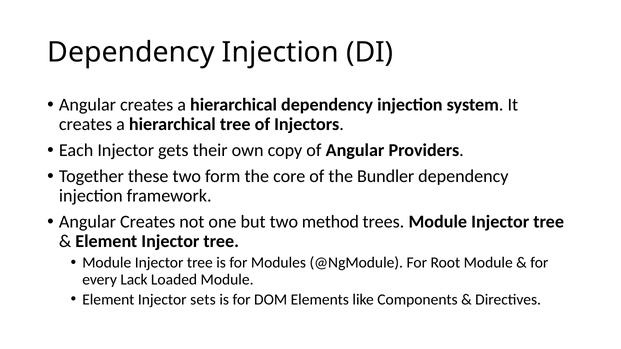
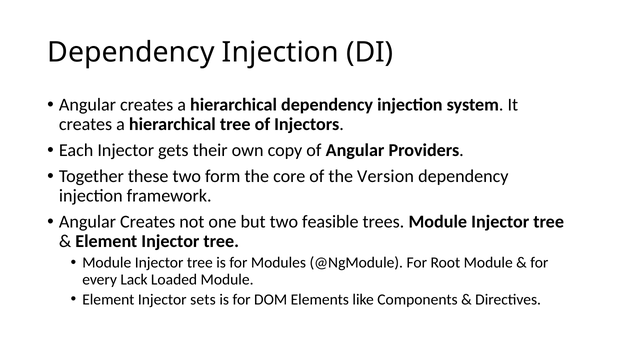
Bundler: Bundler -> Version
method: method -> feasible
